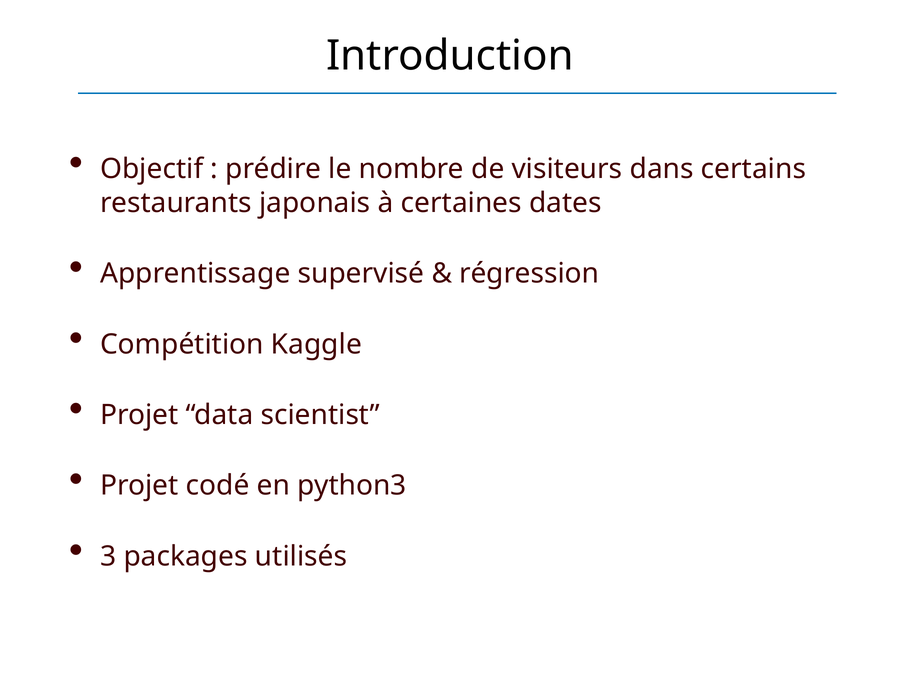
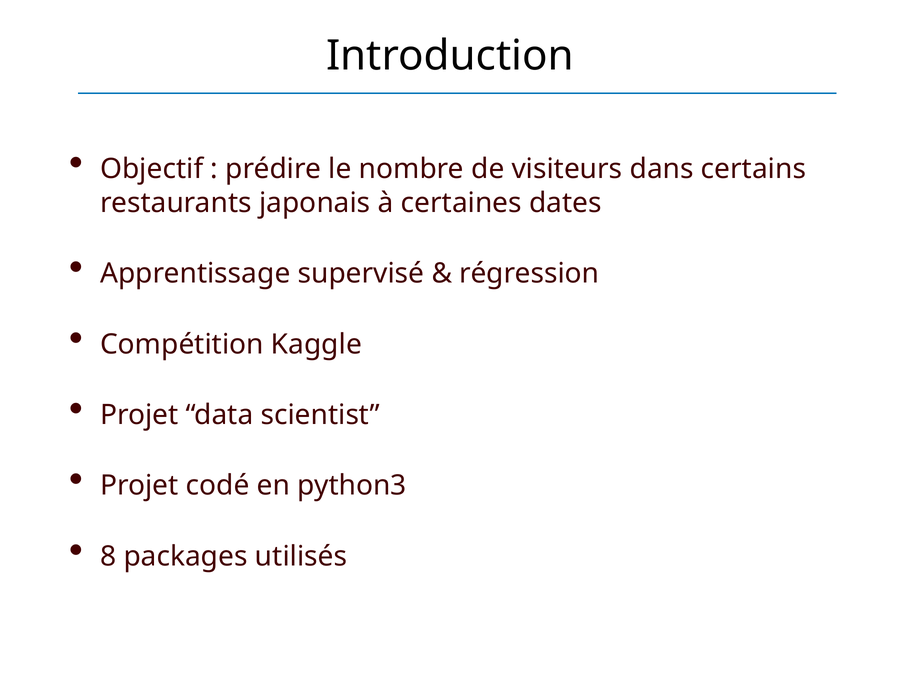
3: 3 -> 8
